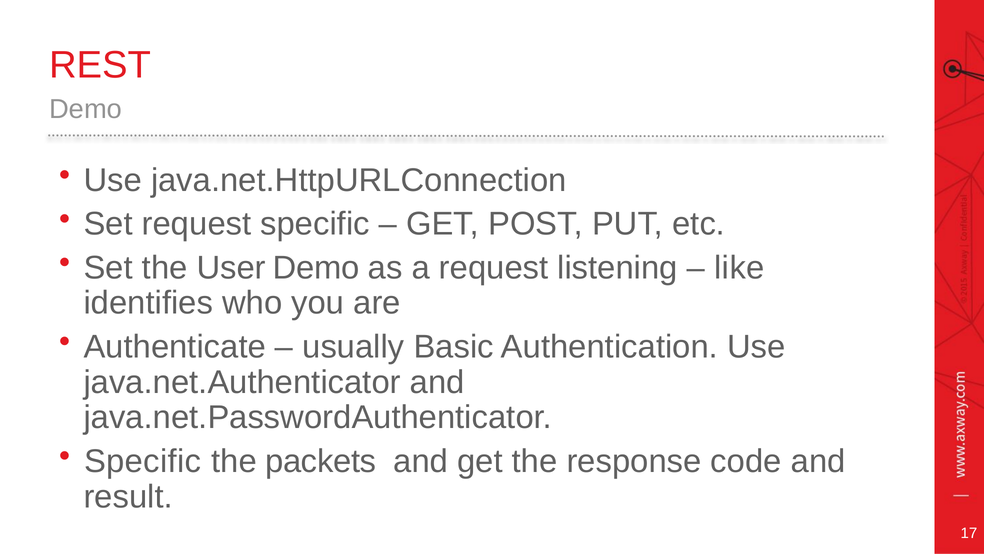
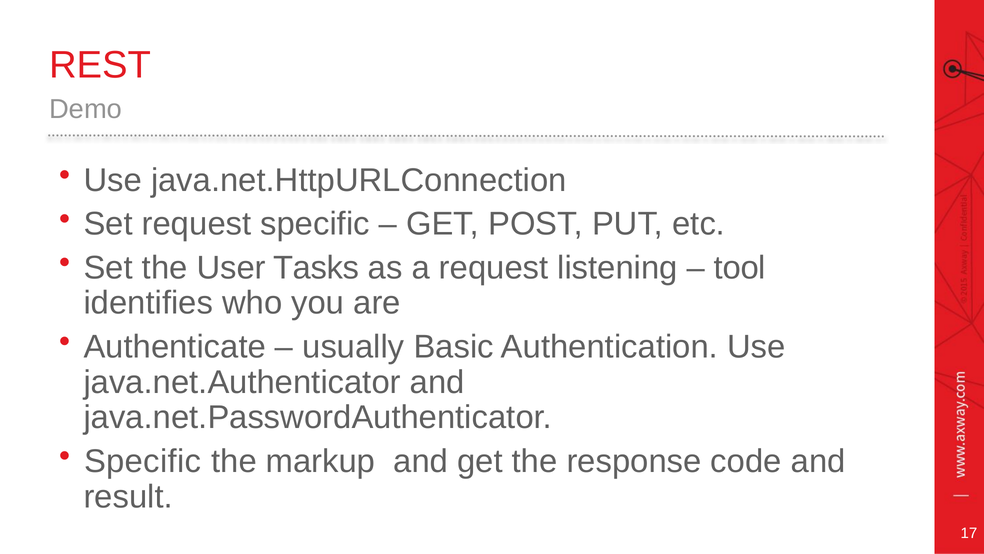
User Demo: Demo -> Tasks
like: like -> tool
packets: packets -> markup
